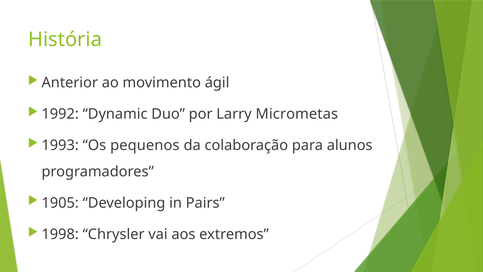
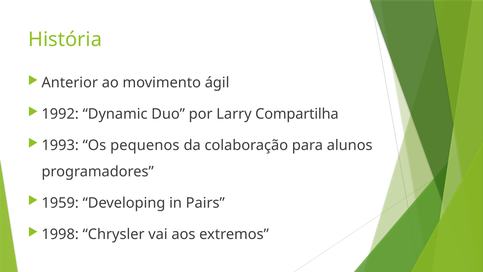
Micrometas: Micrometas -> Compartilha
1905: 1905 -> 1959
